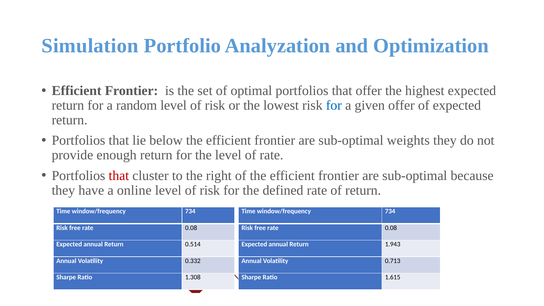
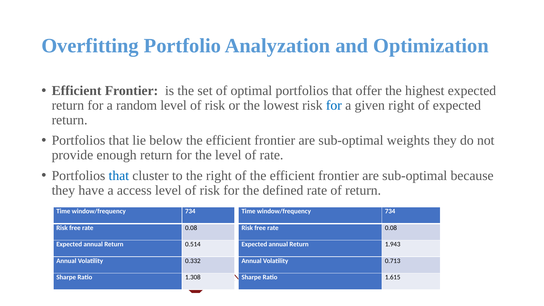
Simulation: Simulation -> Overfitting
given offer: offer -> right
that at (119, 176) colour: red -> blue
online: online -> access
